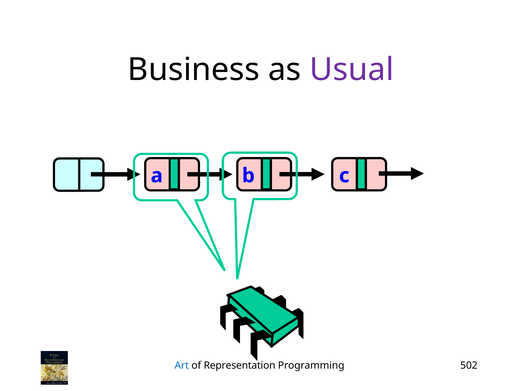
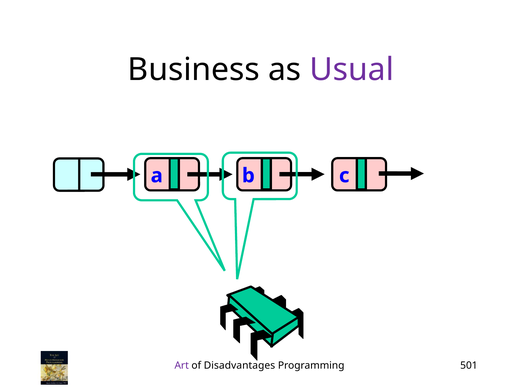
Art colour: blue -> purple
Representation: Representation -> Disadvantages
502: 502 -> 501
